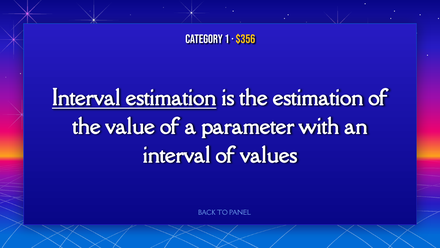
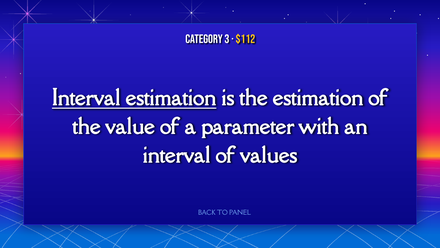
1: 1 -> 3
$356: $356 -> $112
